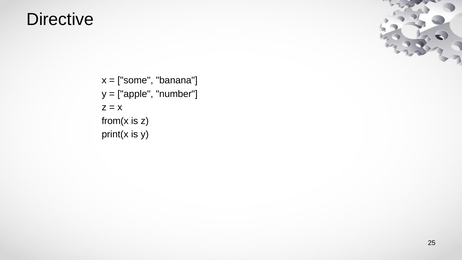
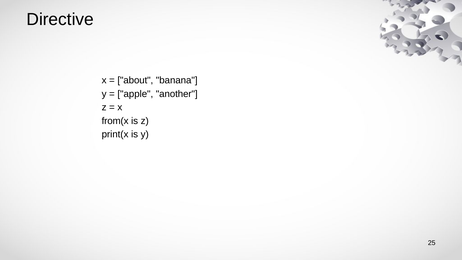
some: some -> about
number: number -> another
